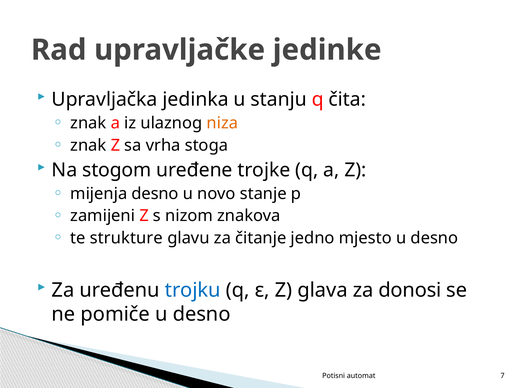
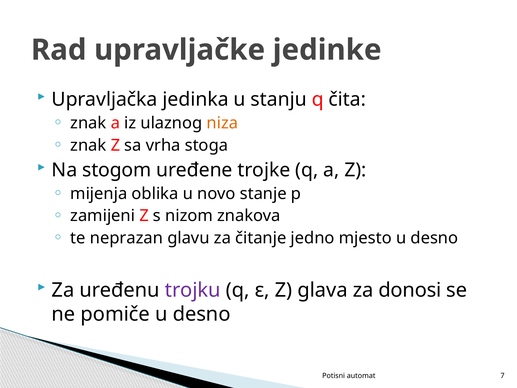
mijenja desno: desno -> oblika
strukture: strukture -> neprazan
trojku colour: blue -> purple
